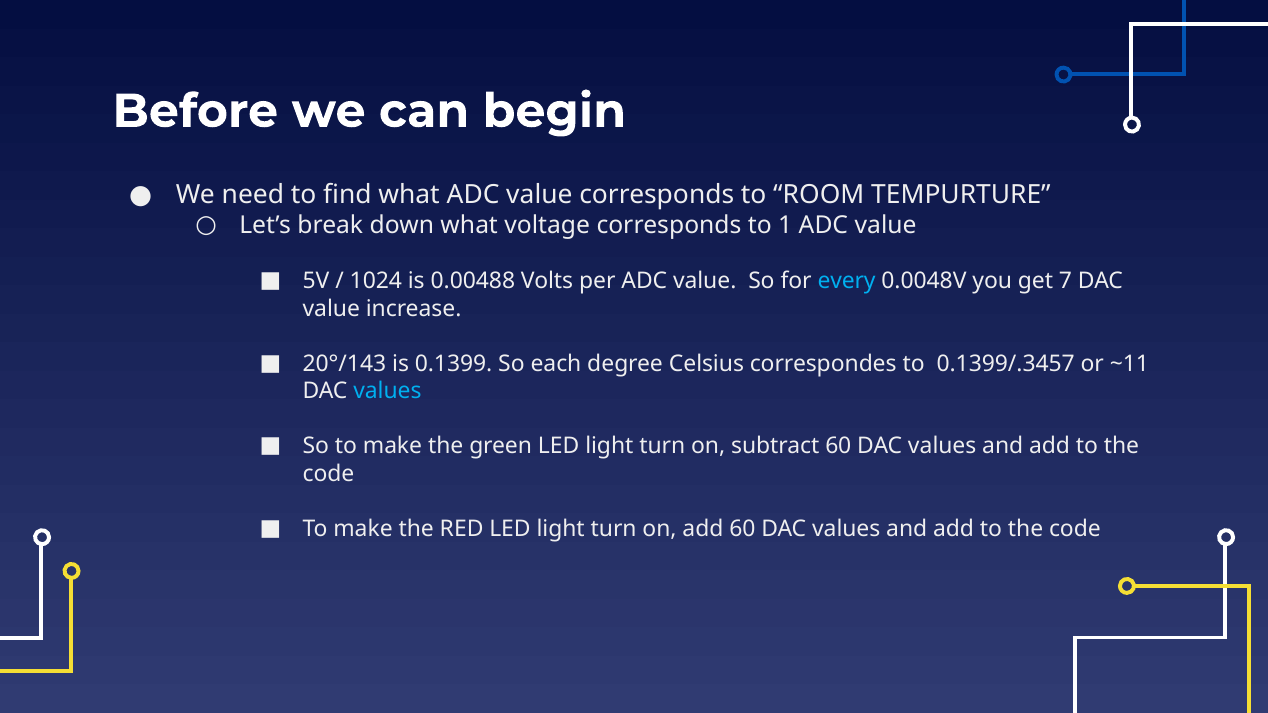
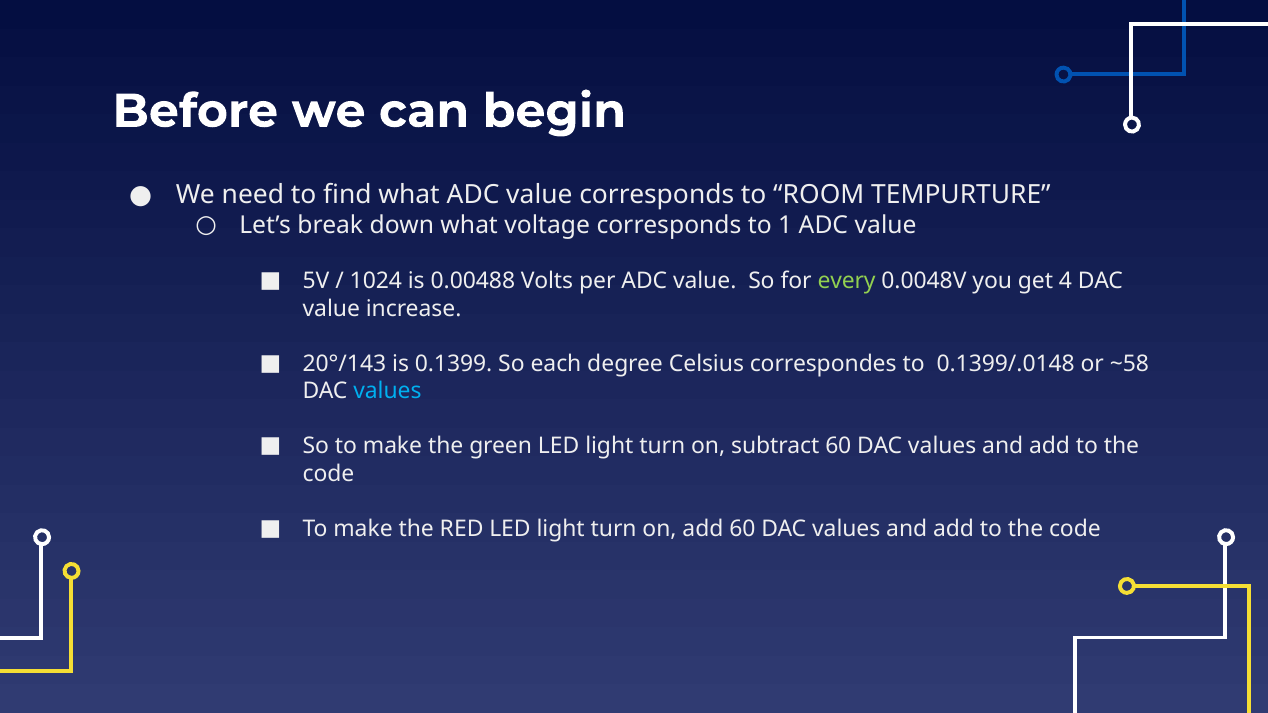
every colour: light blue -> light green
7: 7 -> 4
0.1399/.3457: 0.1399/.3457 -> 0.1399/.0148
~11: ~11 -> ~58
